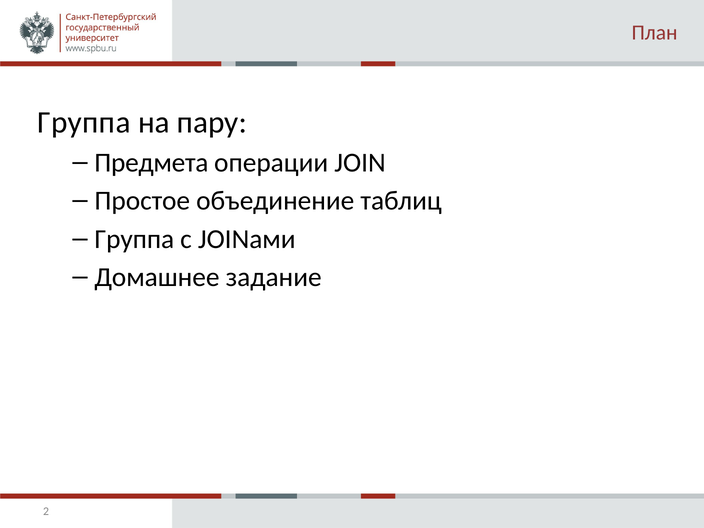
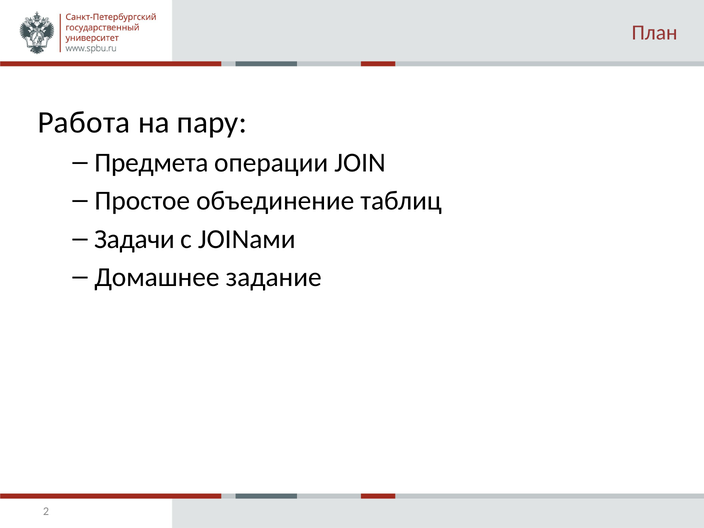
Группа at (84, 122): Группа -> Работа
Группа at (134, 239): Группа -> Задачи
